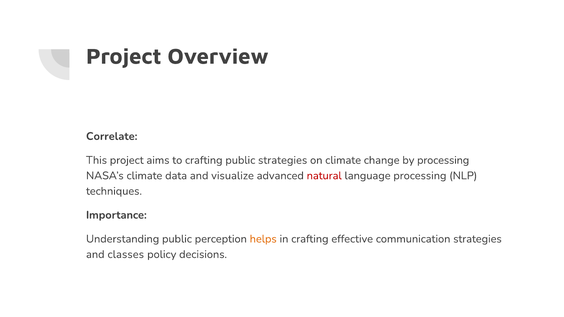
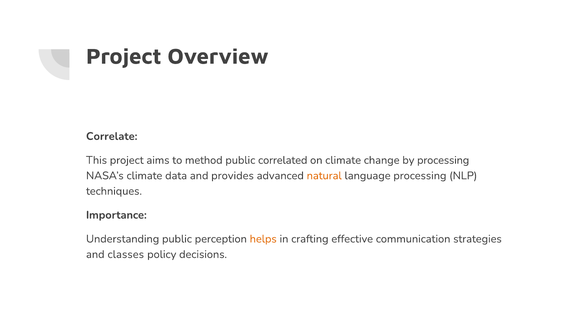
to crafting: crafting -> method
public strategies: strategies -> correlated
visualize: visualize -> provides
natural colour: red -> orange
